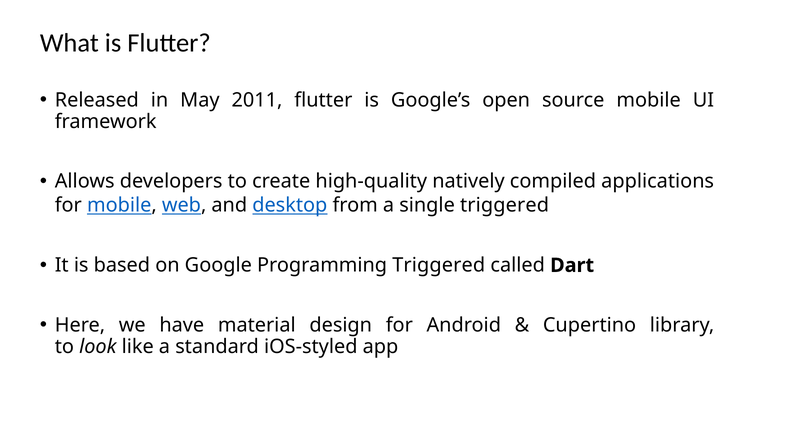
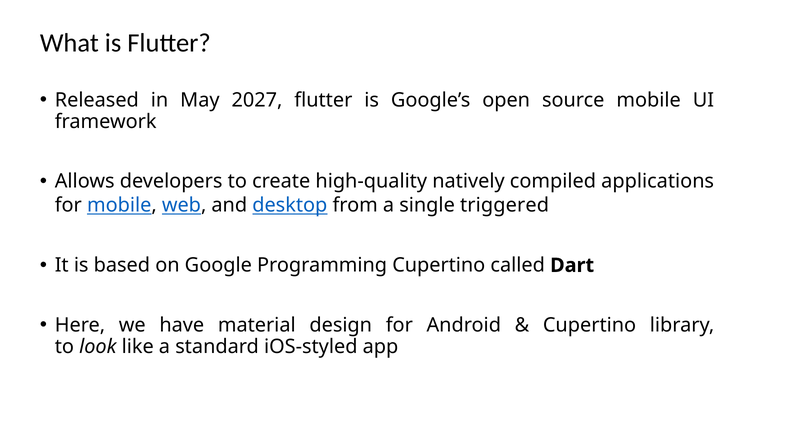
2011: 2011 -> 2027
Programming Triggered: Triggered -> Cupertino
